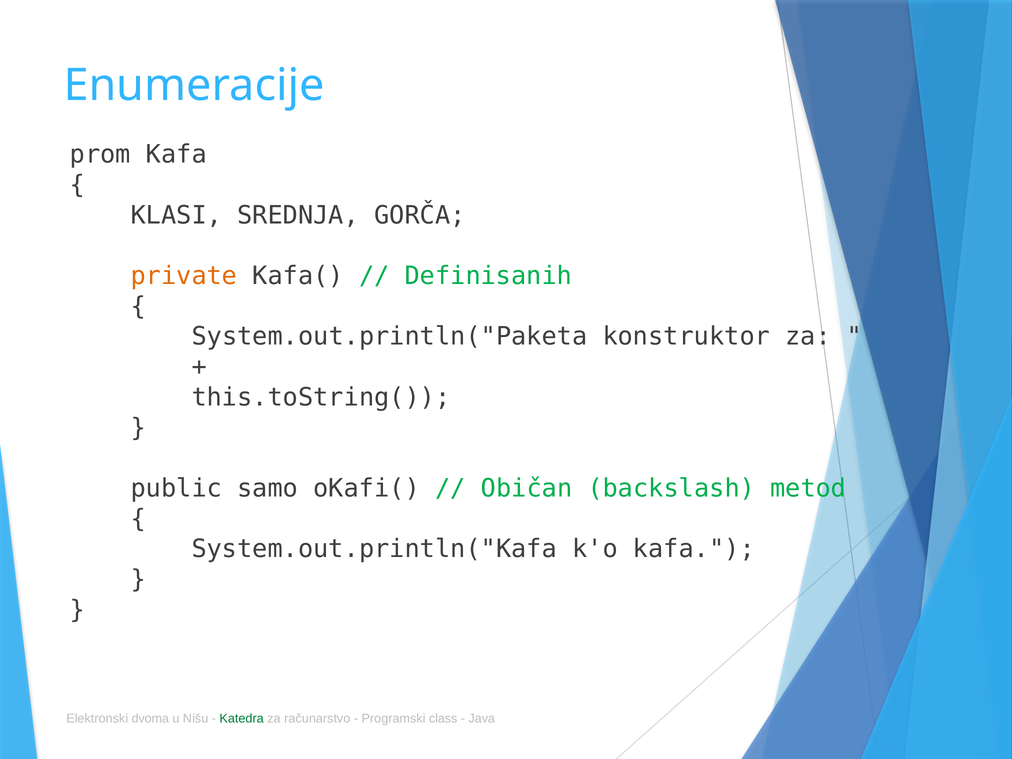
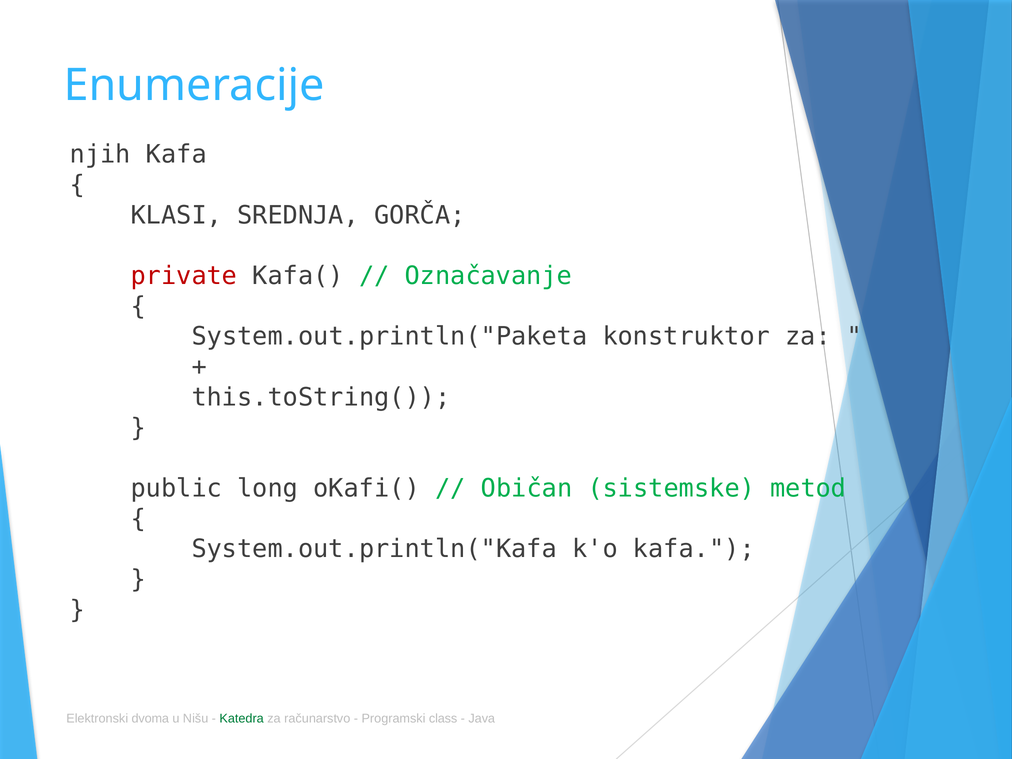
prom: prom -> njih
private colour: orange -> red
Definisanih: Definisanih -> Označavanje
samo: samo -> long
backslash: backslash -> sistemske
